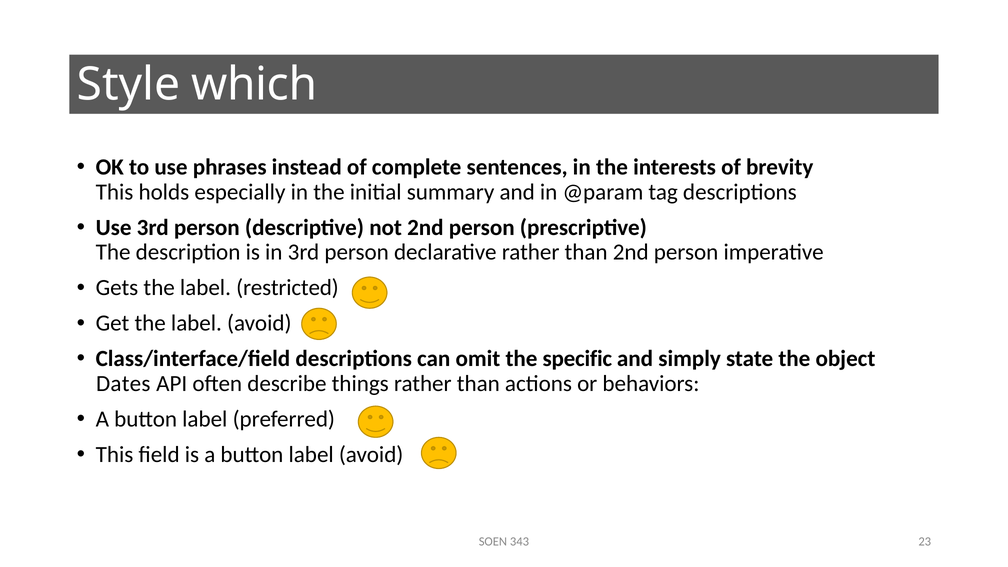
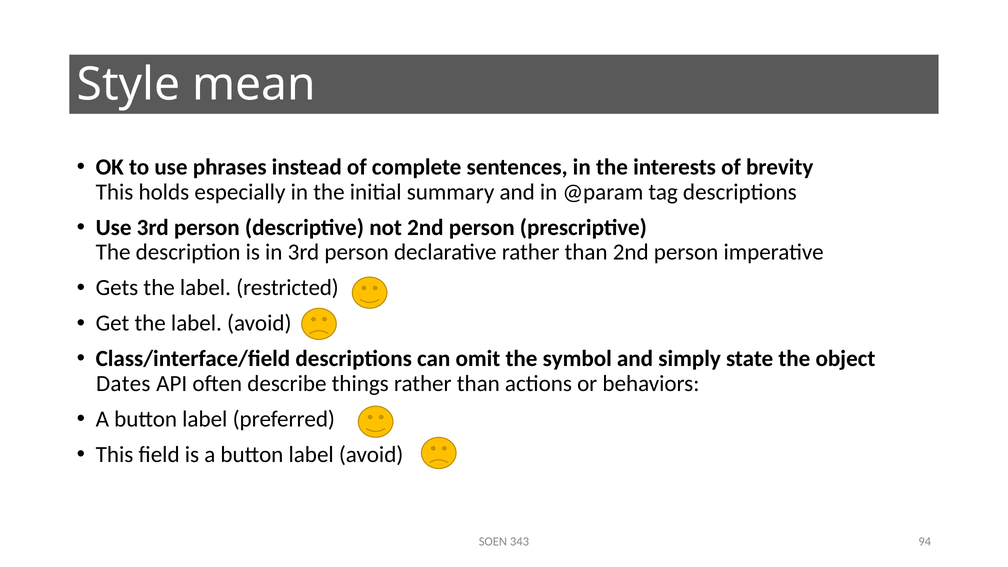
which: which -> mean
specific: specific -> symbol
23: 23 -> 94
